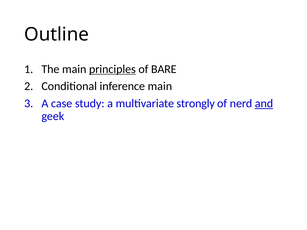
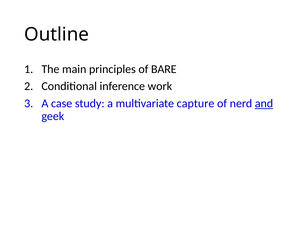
principles underline: present -> none
inference main: main -> work
strongly: strongly -> capture
